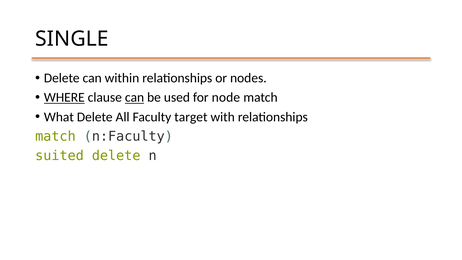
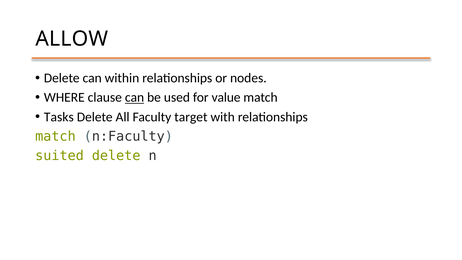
SINGLE: SINGLE -> ALLOW
WHERE underline: present -> none
node: node -> value
What: What -> Tasks
